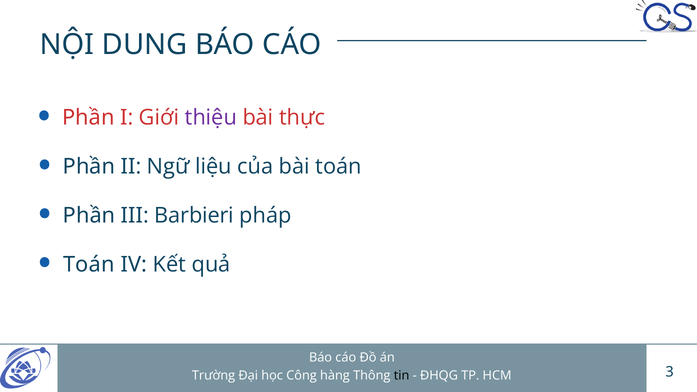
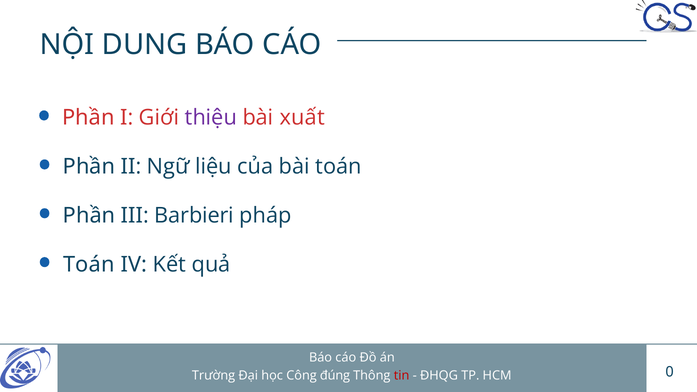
thực: thực -> xuất
hàng: hàng -> đúng
tin colour: black -> red
3: 3 -> 0
